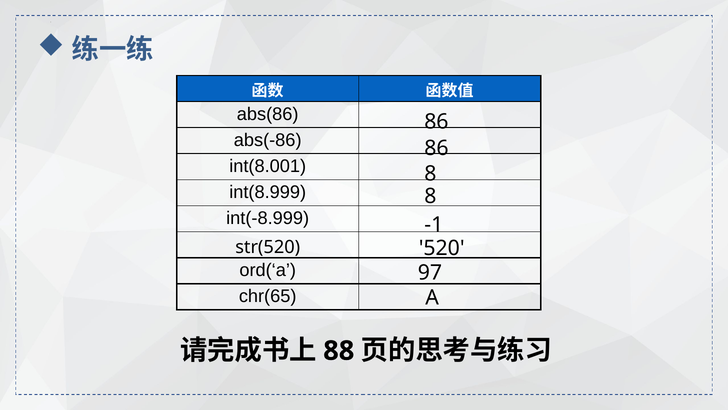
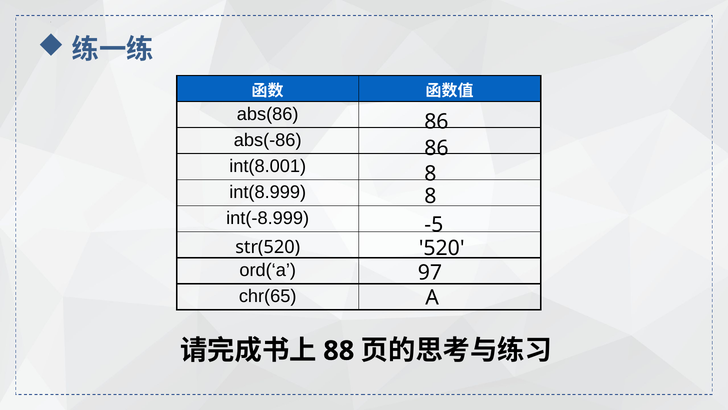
-1: -1 -> -5
